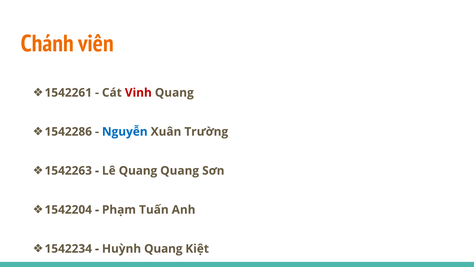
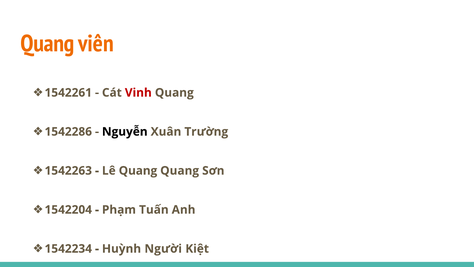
Chánh at (47, 44): Chánh -> Quang
Nguyễn colour: blue -> black
Huỳnh Quang: Quang -> Người
